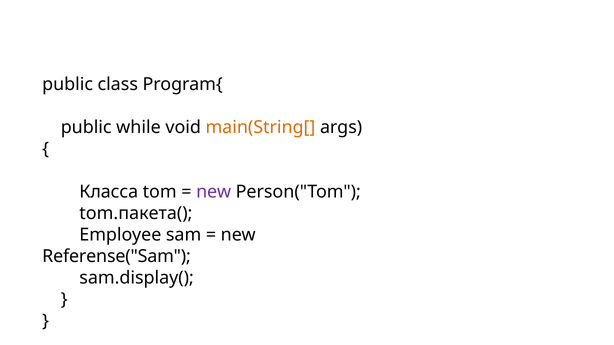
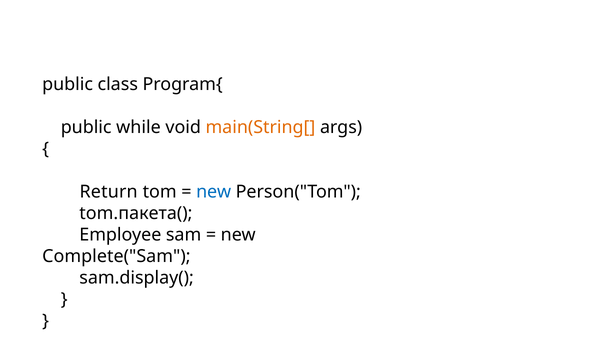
Класса: Класса -> Return
new at (214, 192) colour: purple -> blue
Referense("Sam: Referense("Sam -> Complete("Sam
